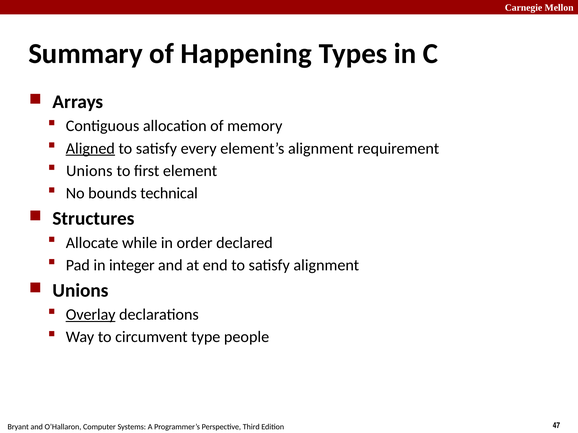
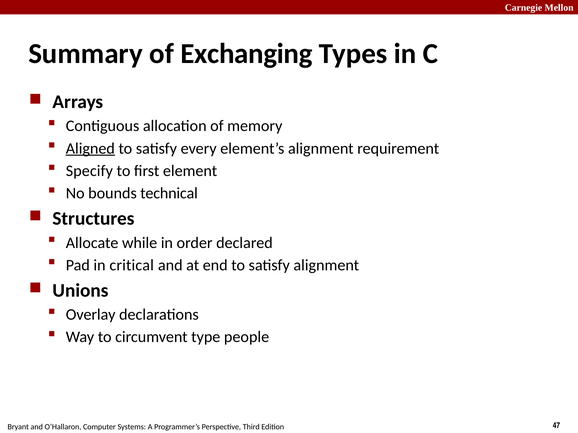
Happening: Happening -> Exchanging
Unions at (89, 171): Unions -> Specify
integer: integer -> critical
Overlay underline: present -> none
